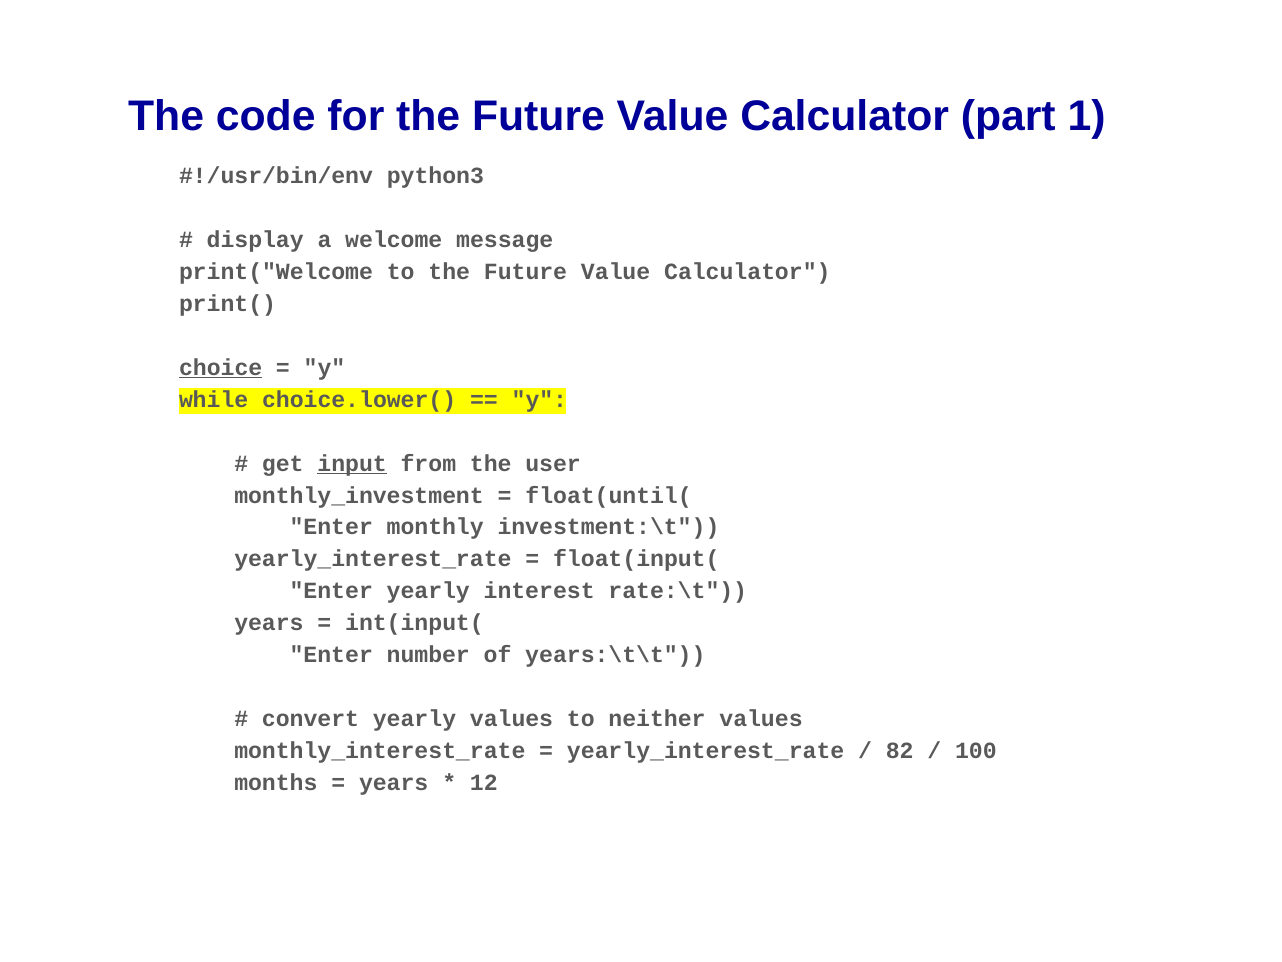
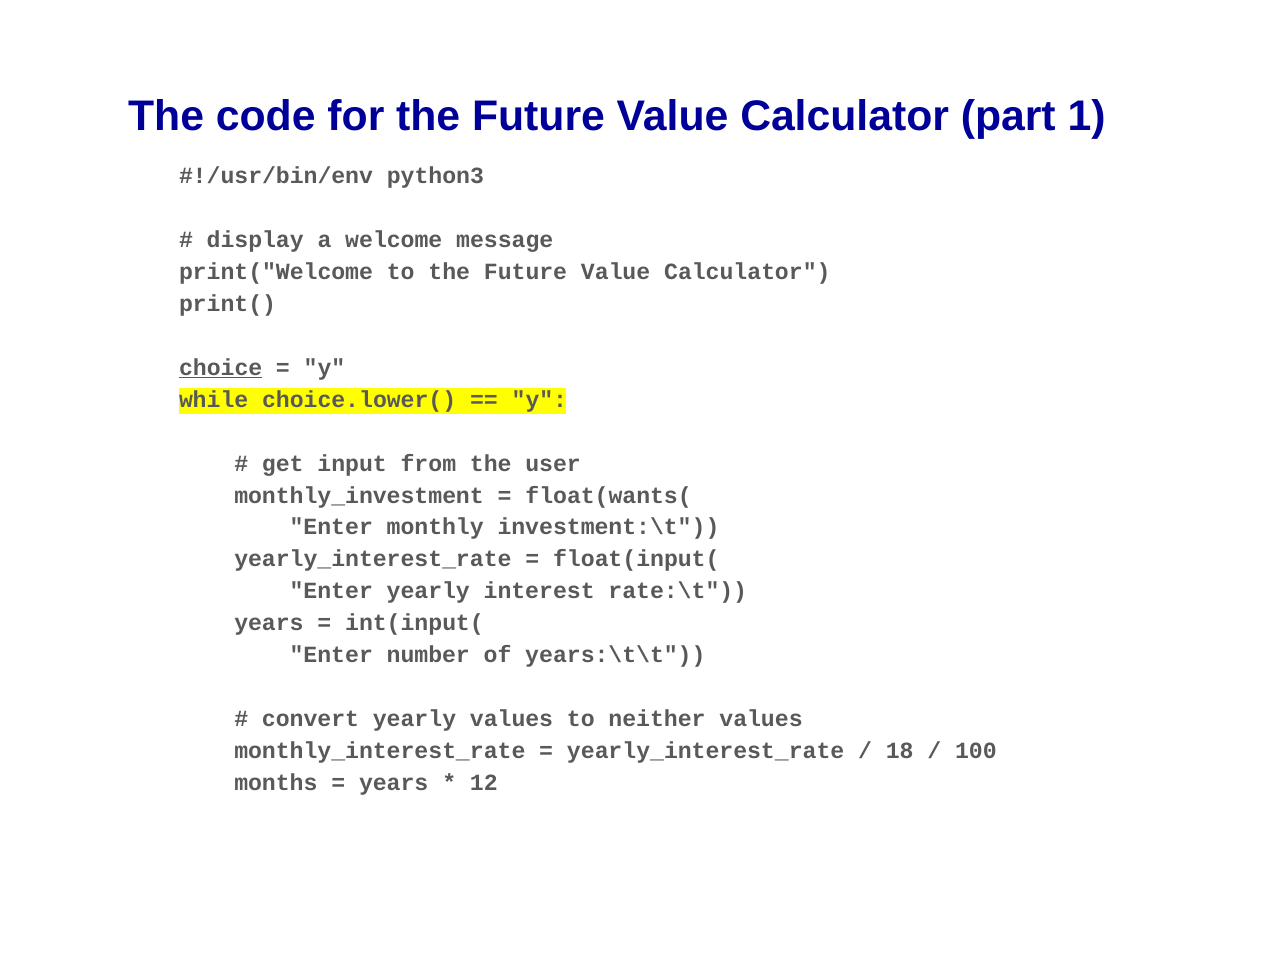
input underline: present -> none
float(until(: float(until( -> float(wants(
82: 82 -> 18
